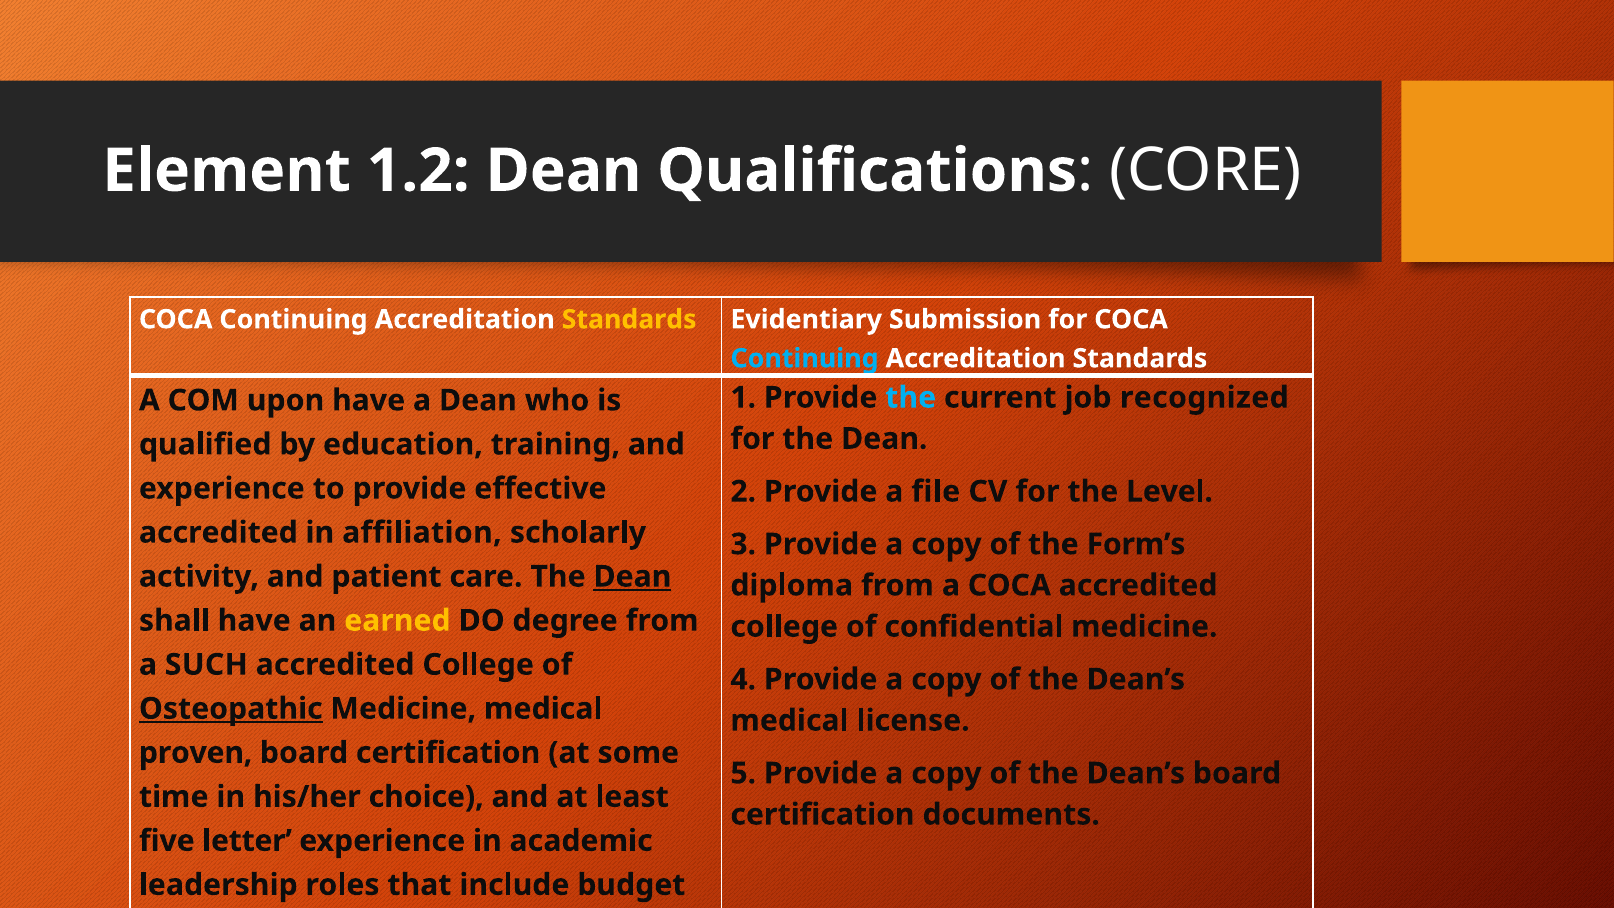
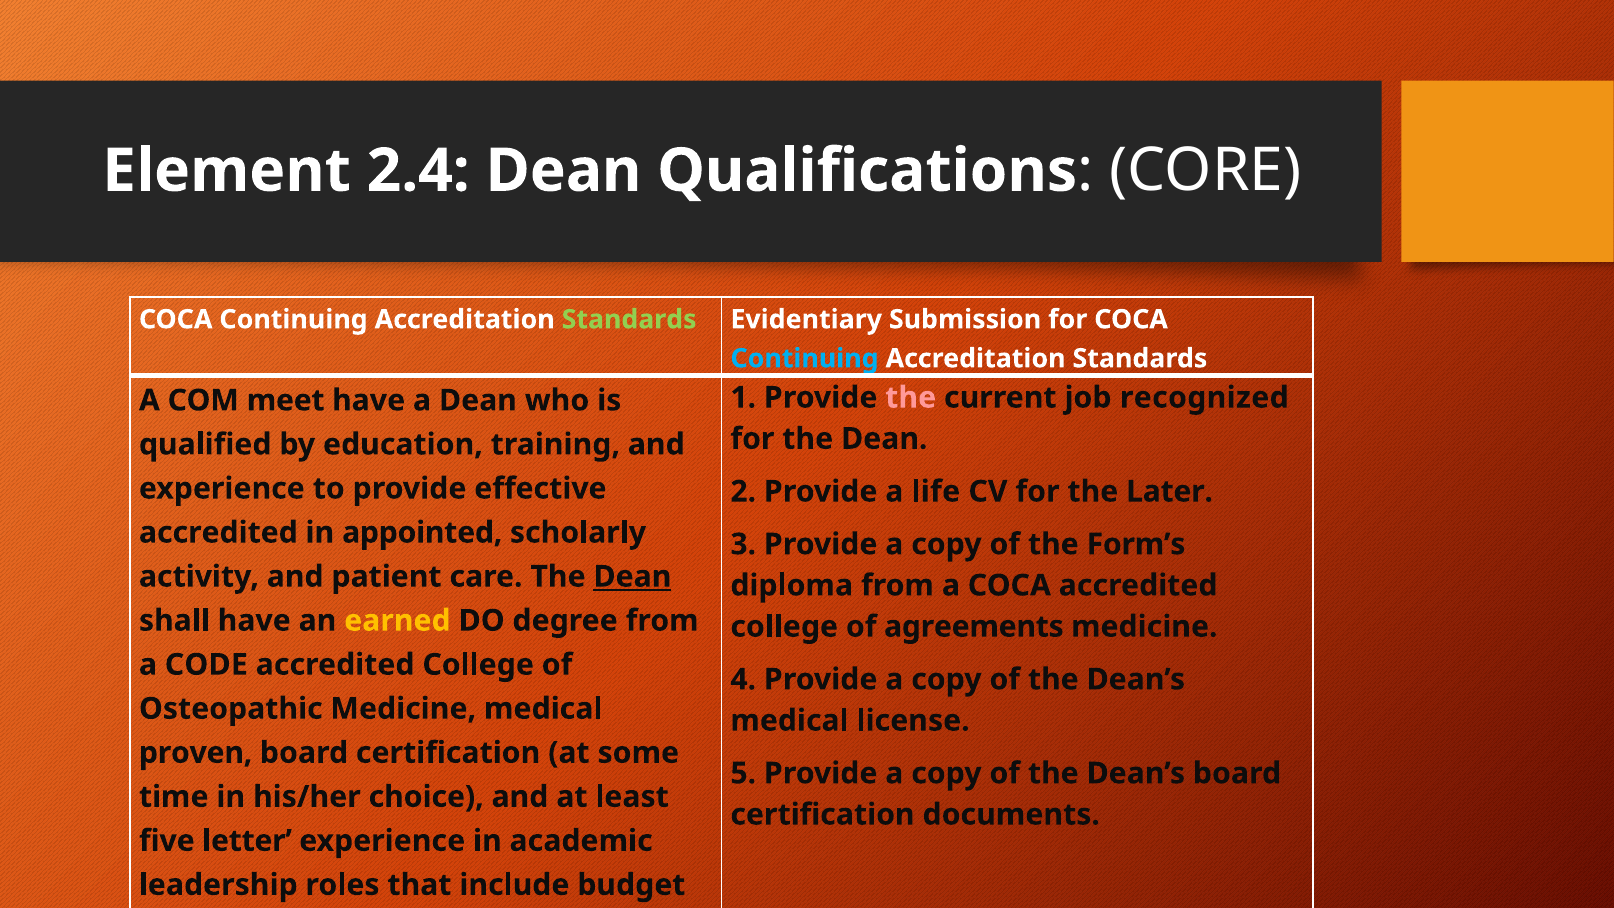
1.2: 1.2 -> 2.4
Standards at (629, 319) colour: yellow -> light green
the at (911, 398) colour: light blue -> pink
upon: upon -> meet
file: file -> life
Level: Level -> Later
affiliation: affiliation -> appointed
confidential: confidential -> agreements
SUCH: SUCH -> CODE
Osteopathic underline: present -> none
